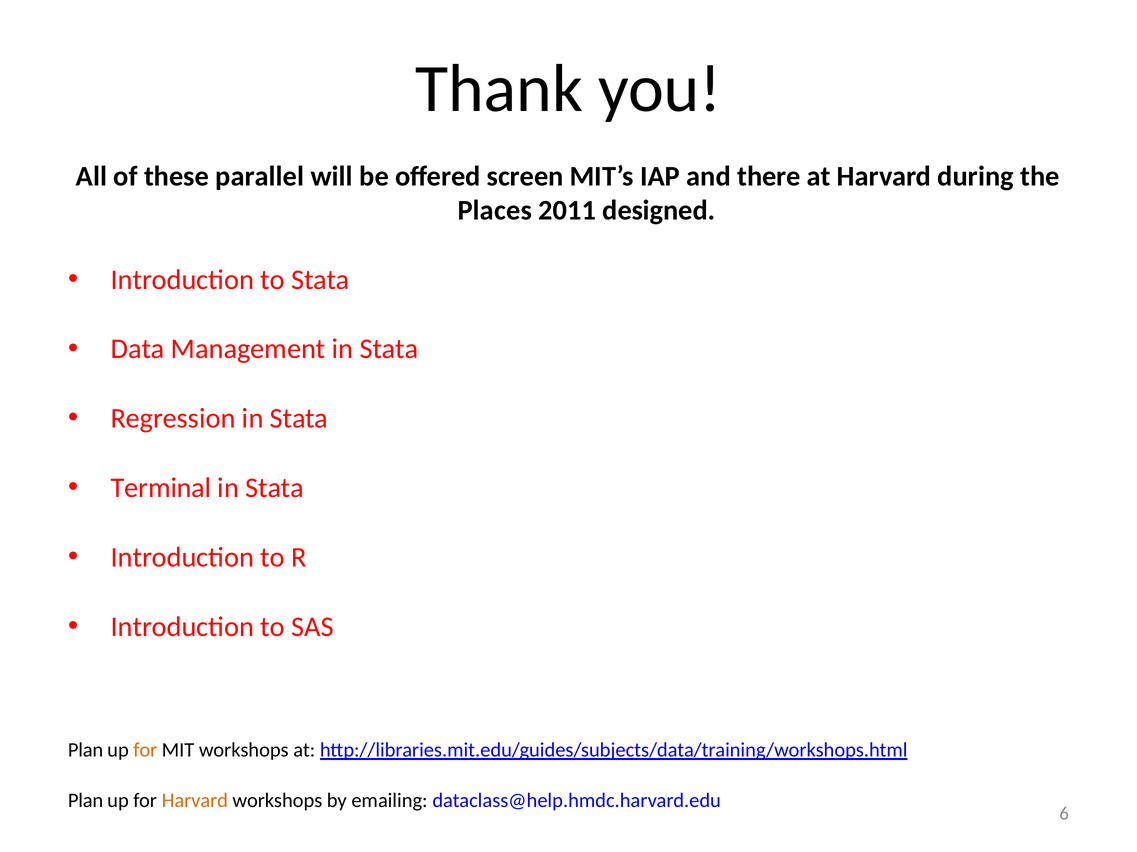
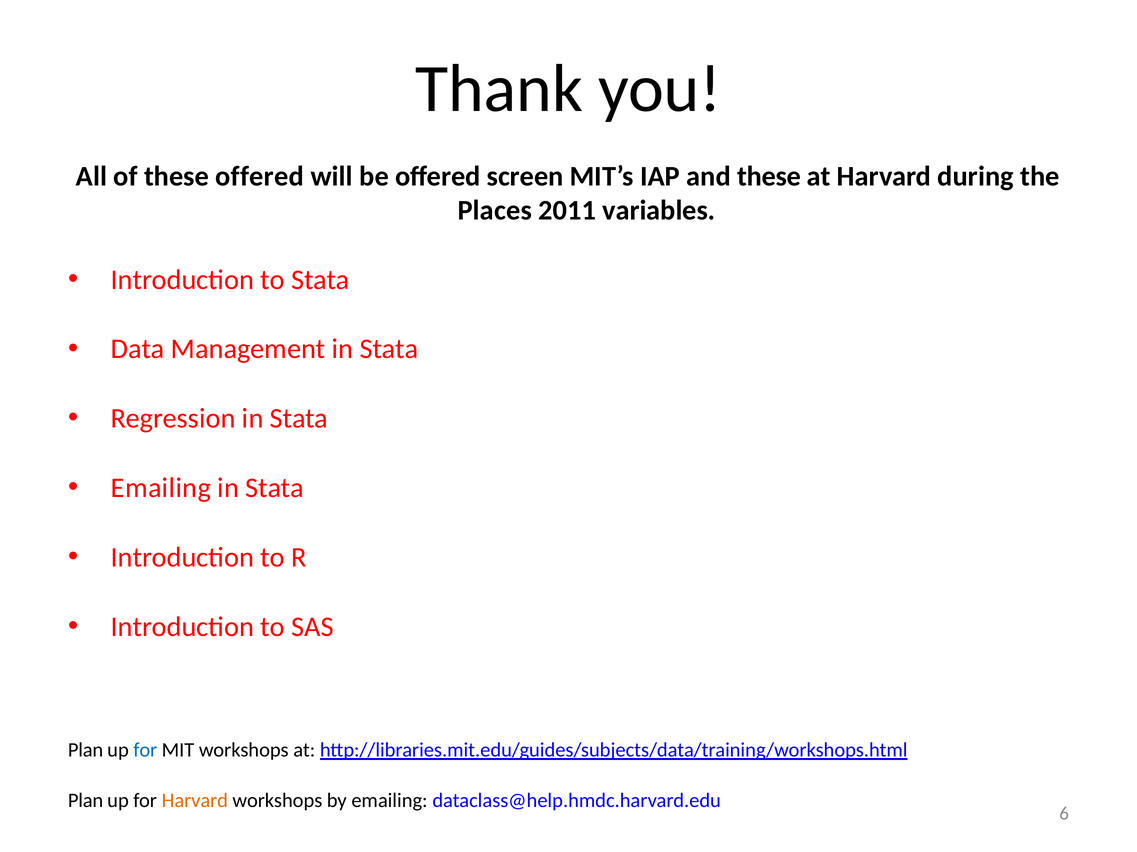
these parallel: parallel -> offered
and there: there -> these
designed: designed -> variables
Terminal at (161, 488): Terminal -> Emailing
for at (145, 751) colour: orange -> blue
